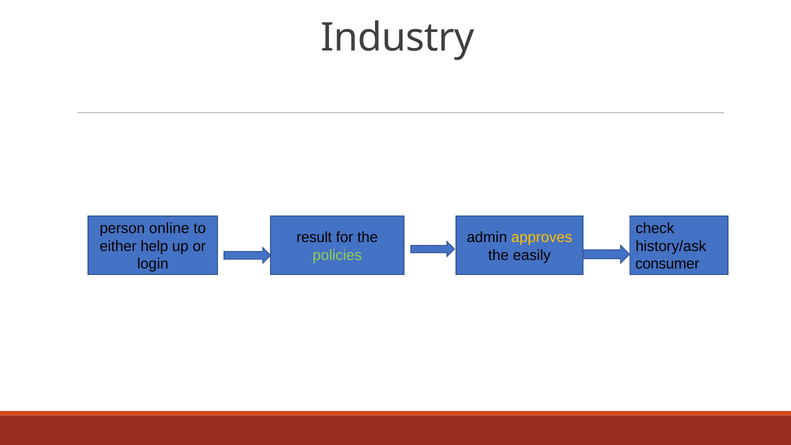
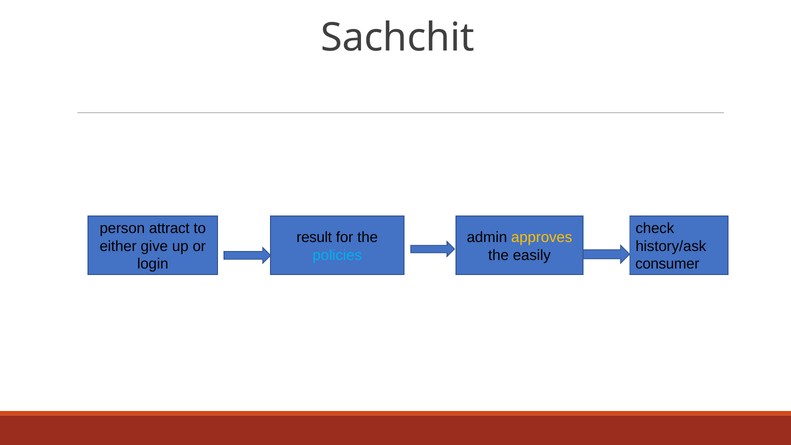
Industry: Industry -> Sachchit
online: online -> attract
help: help -> give
policies colour: light green -> light blue
